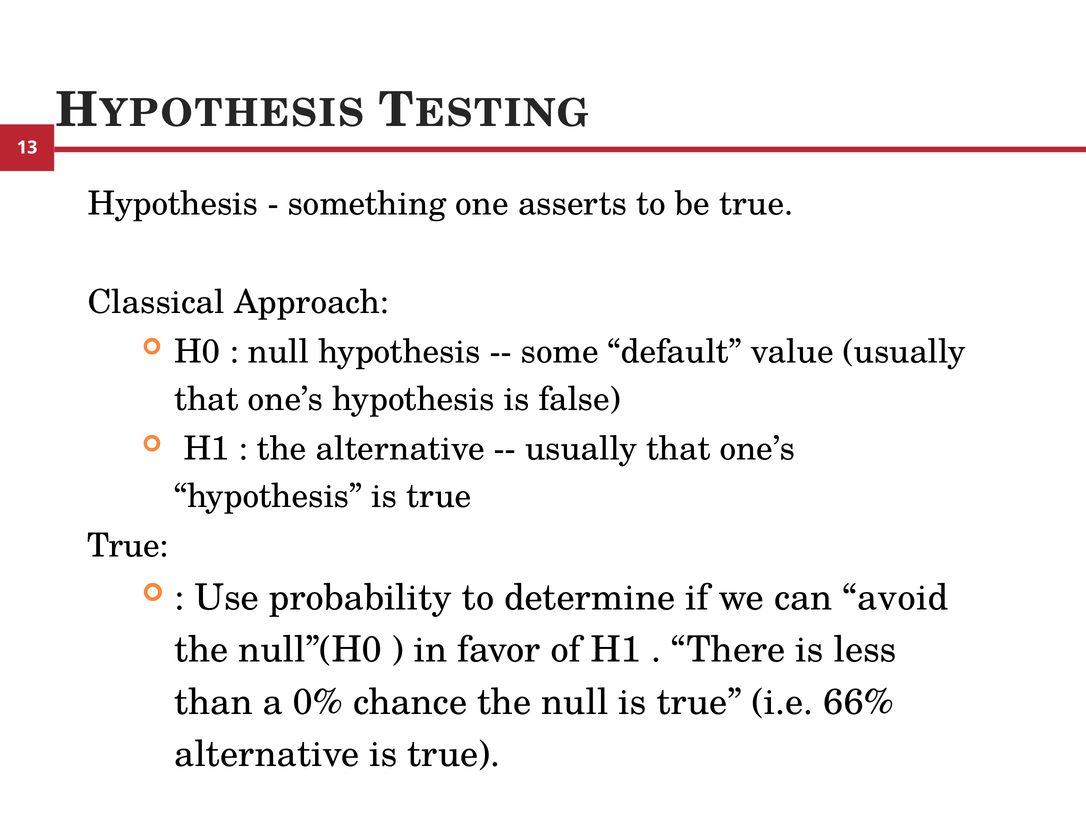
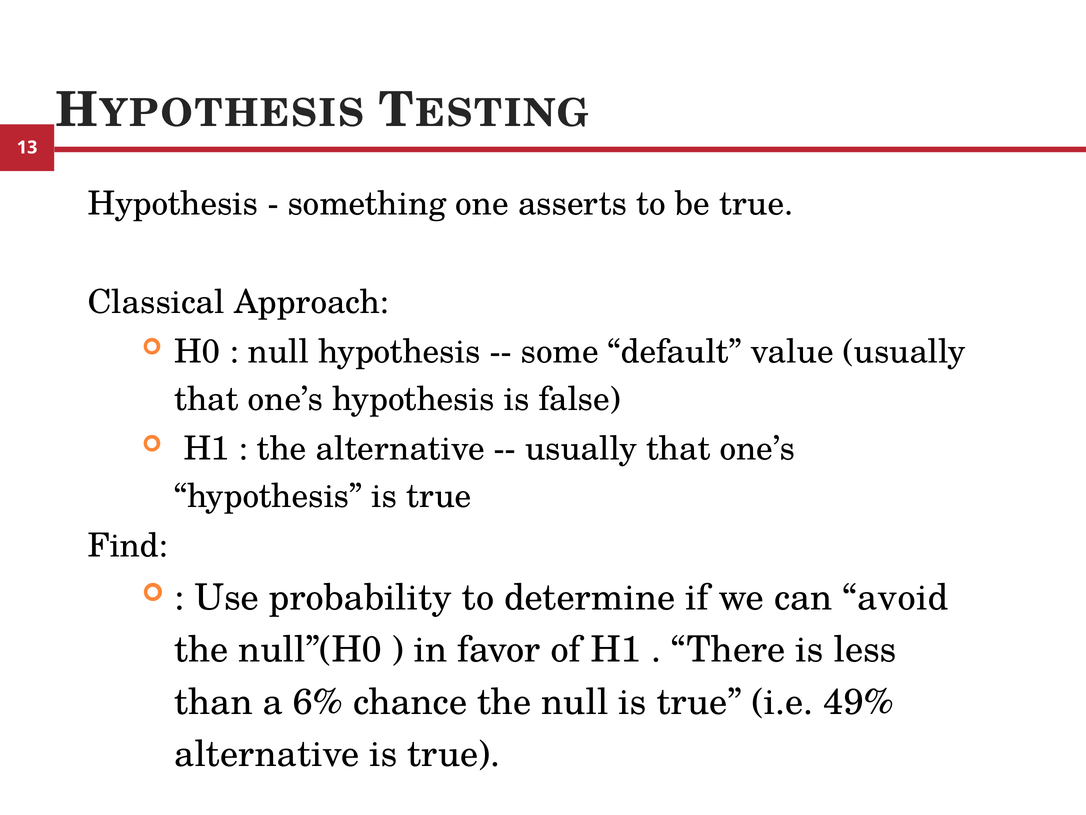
True at (128, 545): True -> Find
0%: 0% -> 6%
66%: 66% -> 49%
